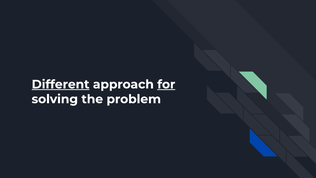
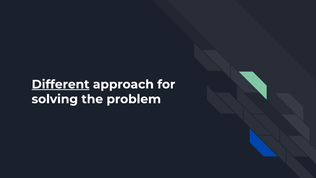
for underline: present -> none
